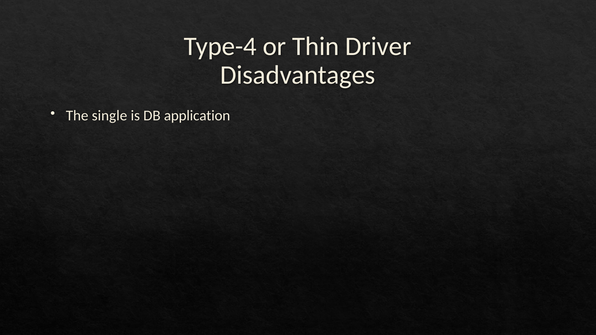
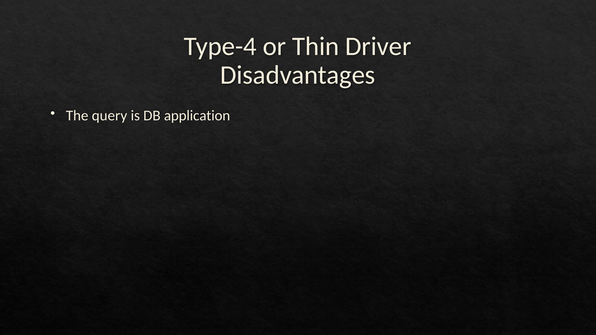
single: single -> query
